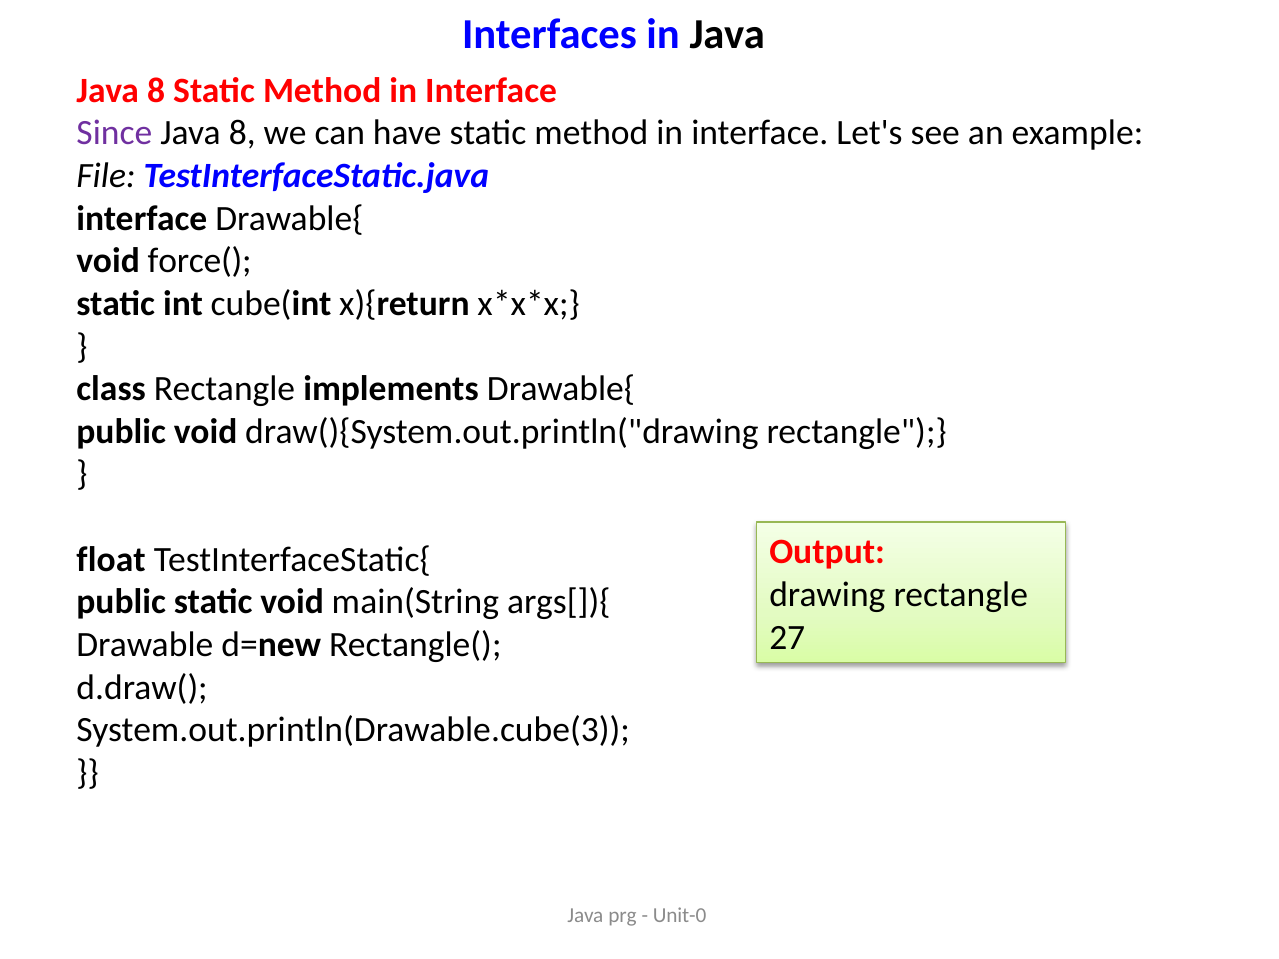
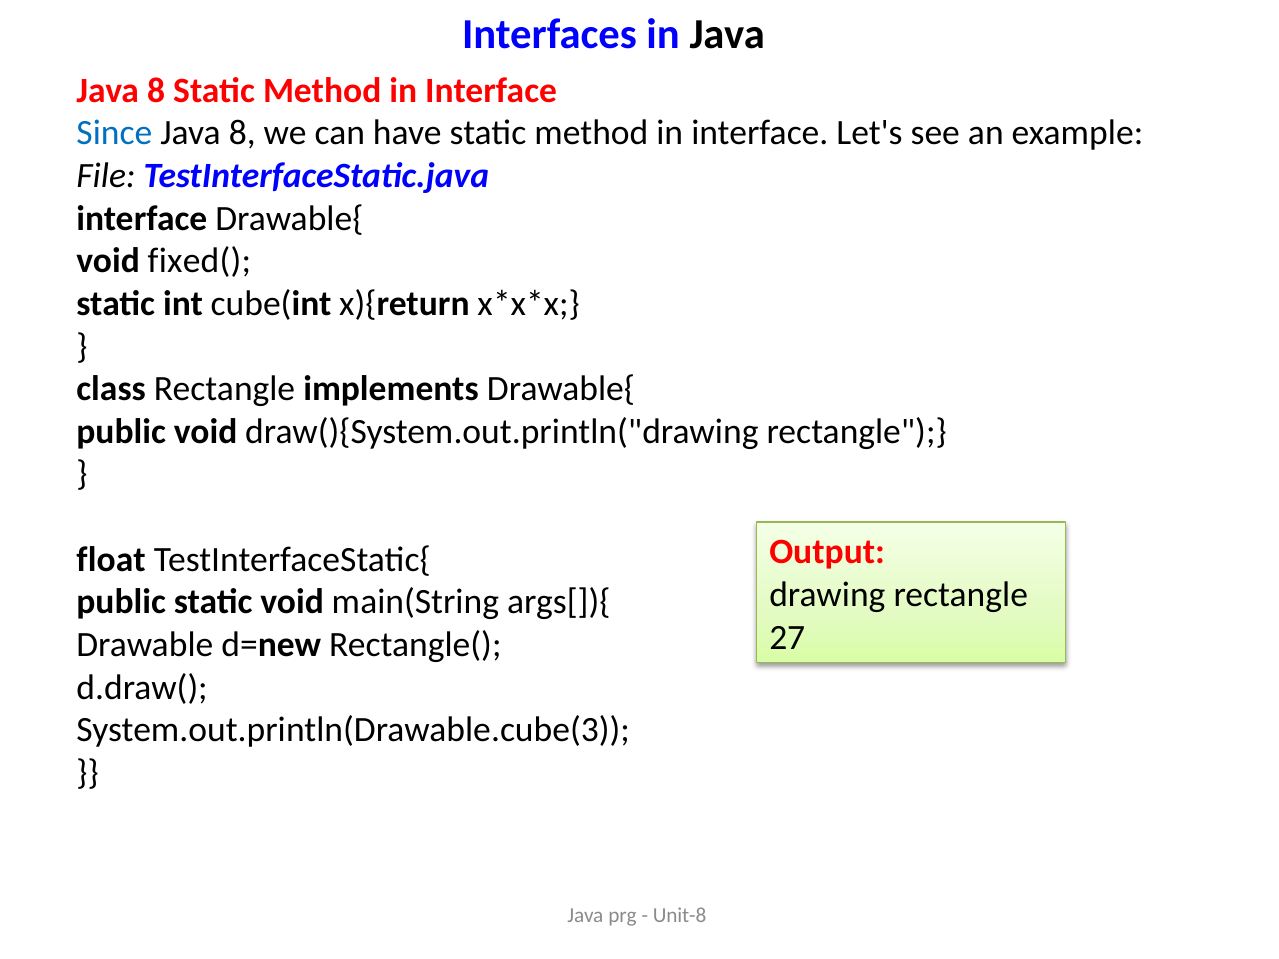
Since colour: purple -> blue
force(: force( -> fixed(
Unit-0: Unit-0 -> Unit-8
